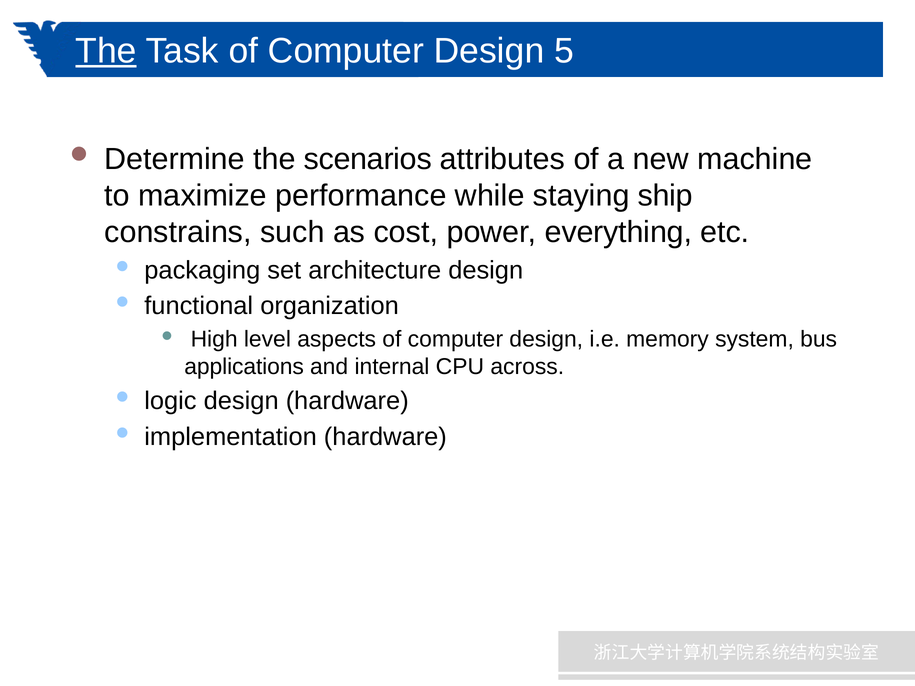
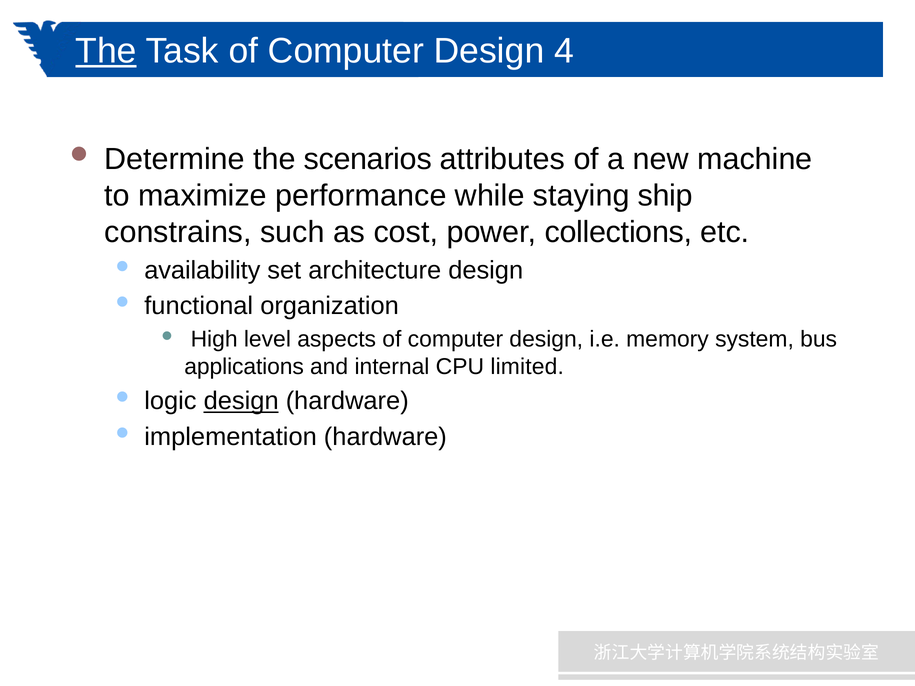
5: 5 -> 4
everything: everything -> collections
packaging: packaging -> availability
across: across -> limited
design at (241, 401) underline: none -> present
